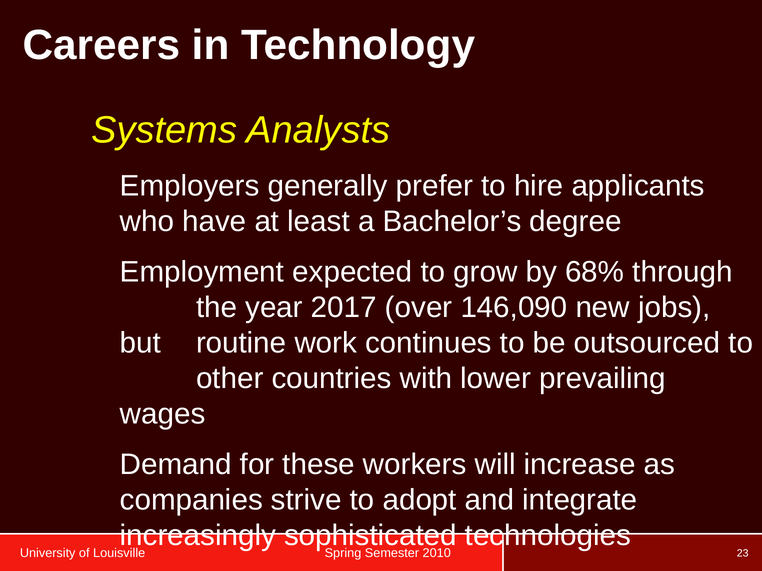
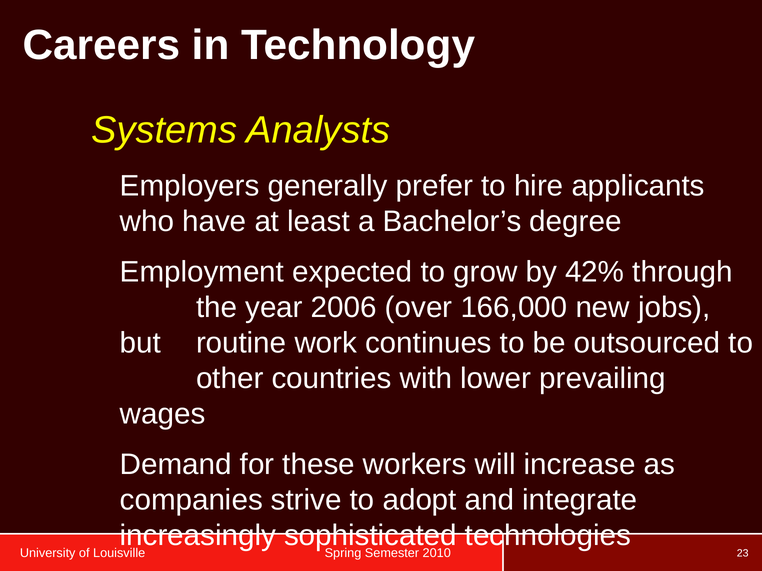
68%: 68% -> 42%
2017: 2017 -> 2006
146,090: 146,090 -> 166,000
